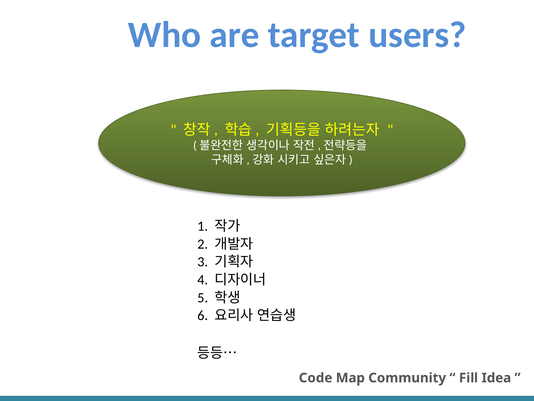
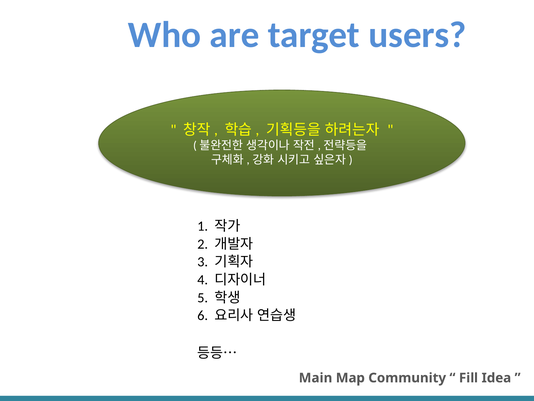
Code: Code -> Main
